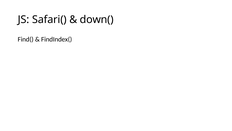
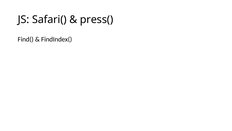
down(: down( -> press(
